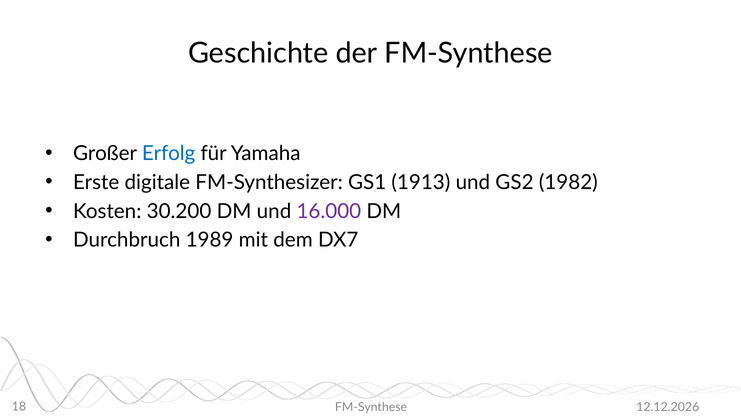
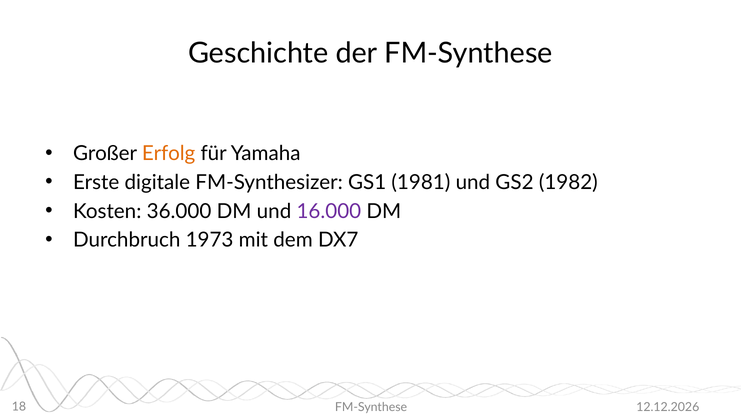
Erfolg colour: blue -> orange
1913: 1913 -> 1981
30.200: 30.200 -> 36.000
1989: 1989 -> 1973
